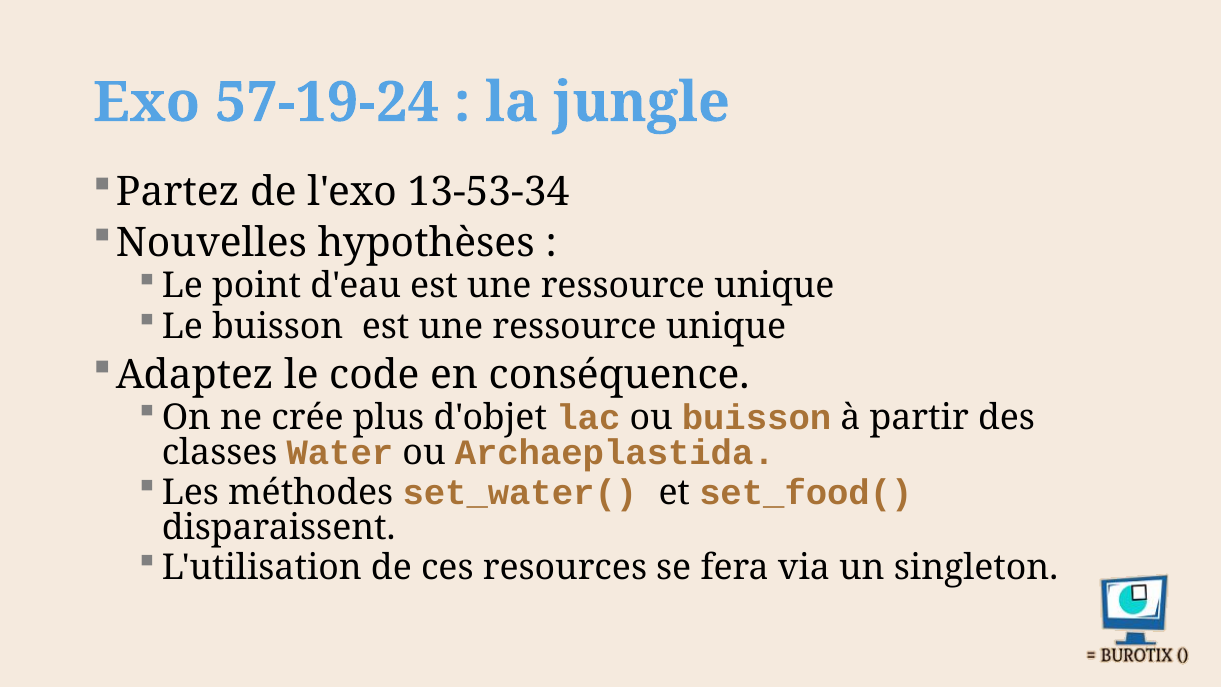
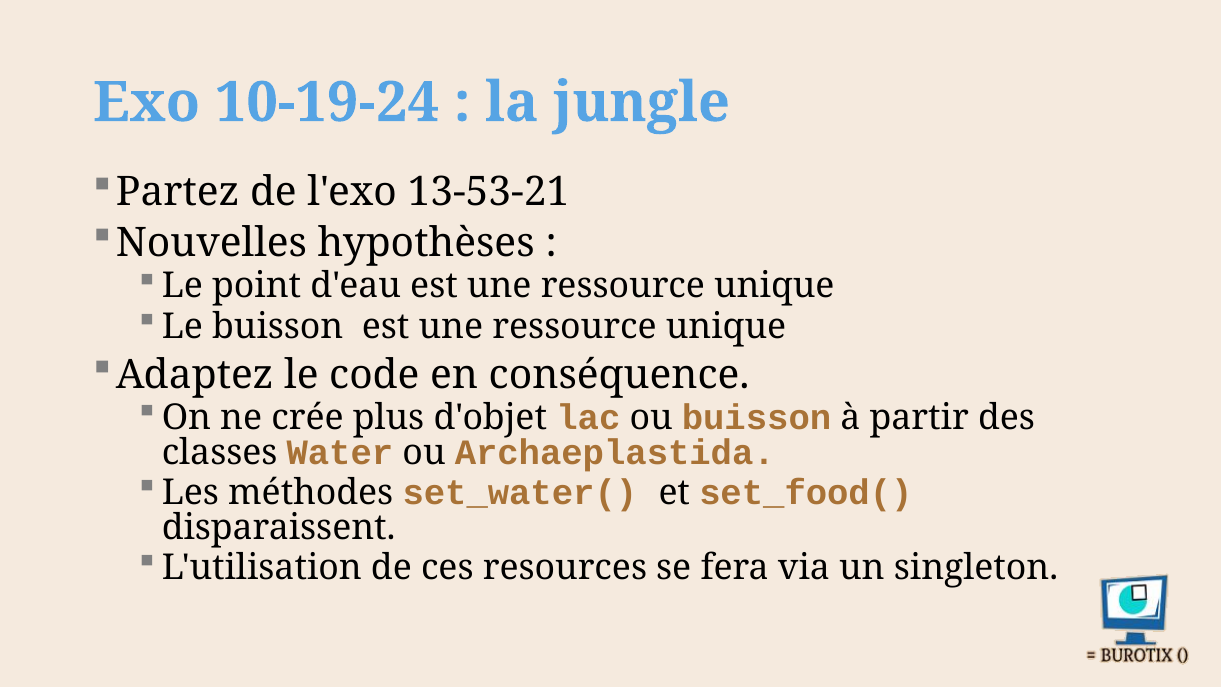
57-19-24: 57-19-24 -> 10-19-24
13-53-34: 13-53-34 -> 13-53-21
